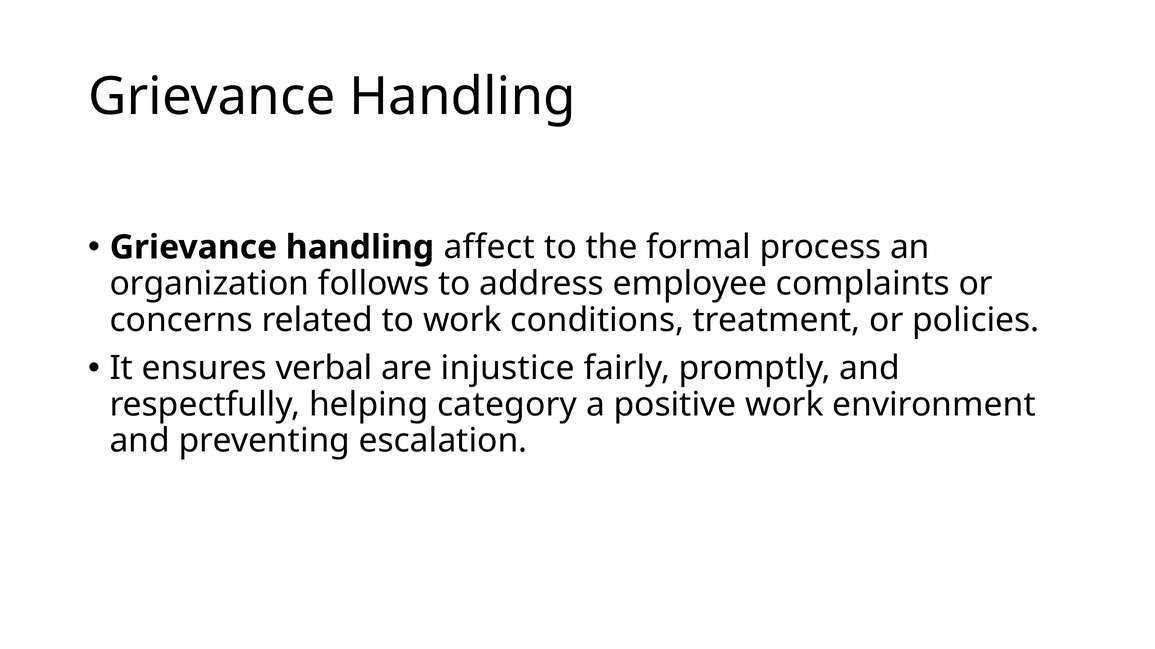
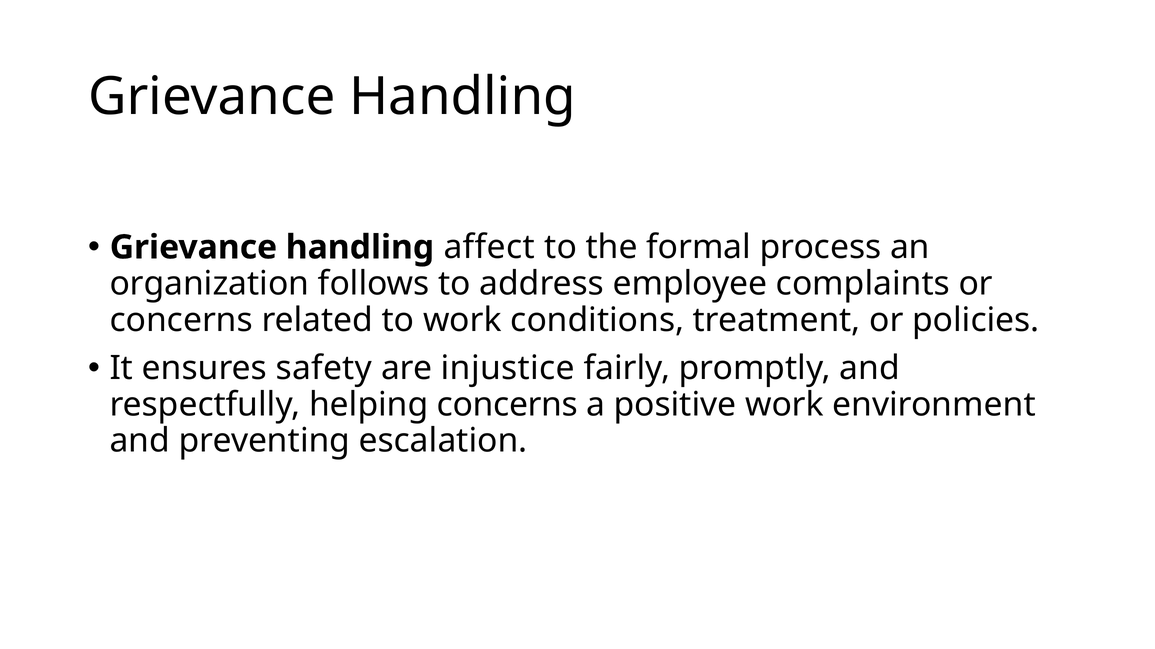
verbal: verbal -> safety
helping category: category -> concerns
